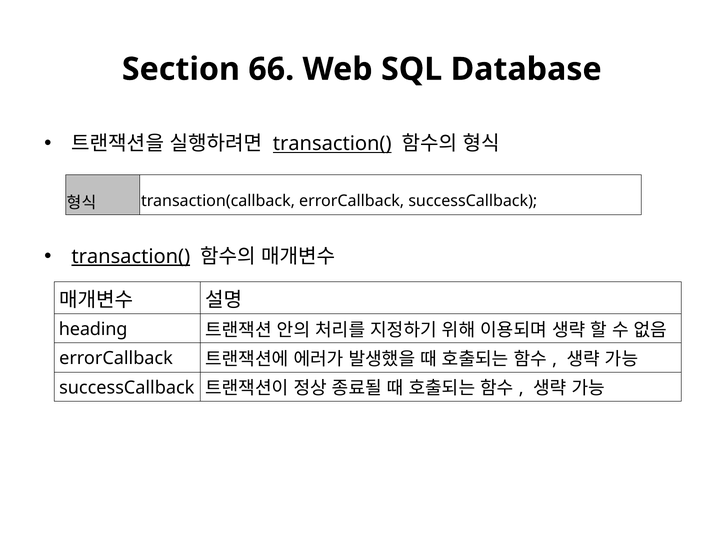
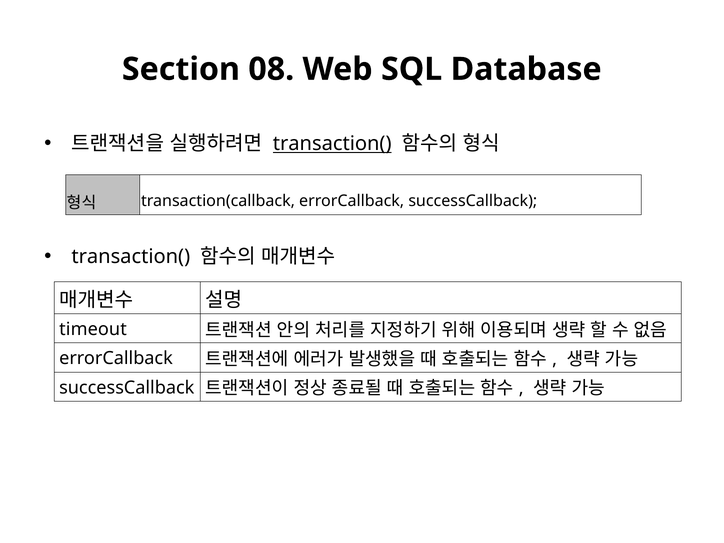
66: 66 -> 08
transaction( at (131, 257) underline: present -> none
heading: heading -> timeout
